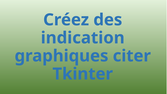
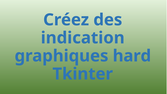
citer: citer -> hard
